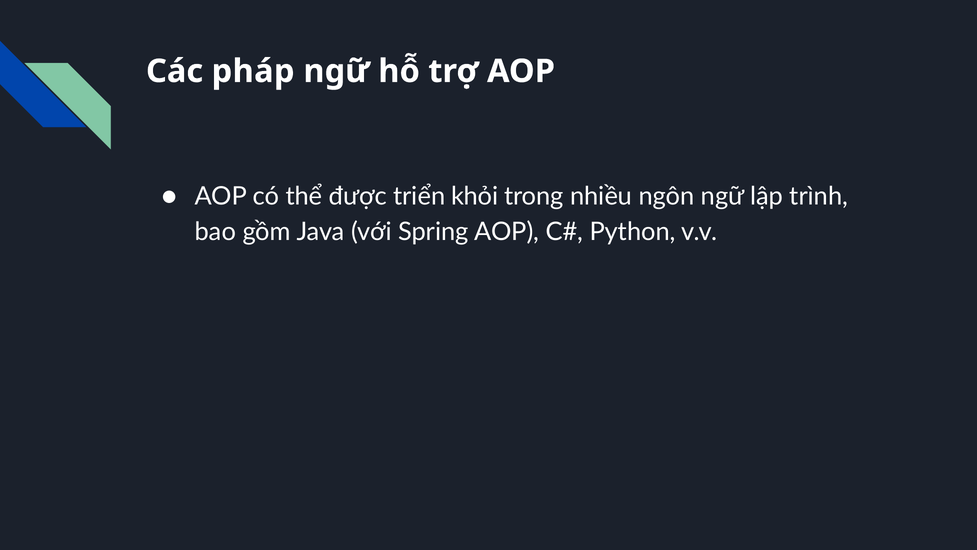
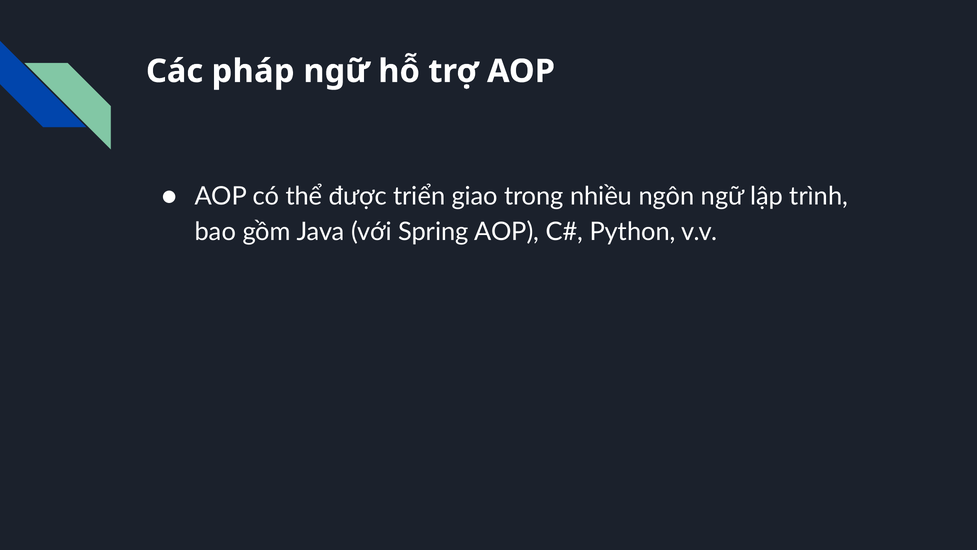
khỏi: khỏi -> giao
